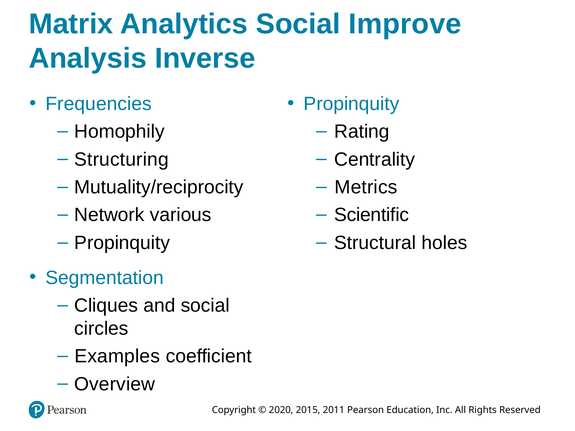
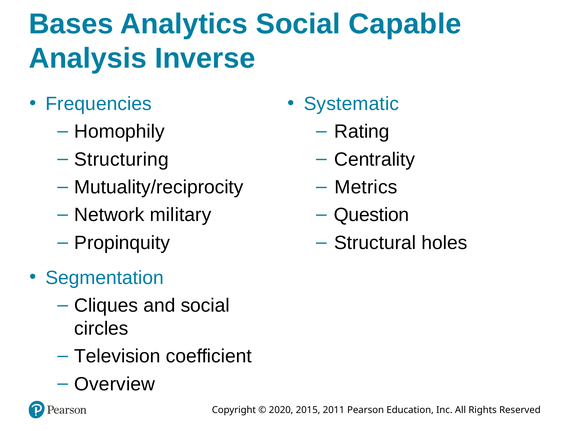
Matrix: Matrix -> Bases
Improve: Improve -> Capable
Propinquity at (352, 104): Propinquity -> Systematic
various: various -> military
Scientific: Scientific -> Question
Examples: Examples -> Television
